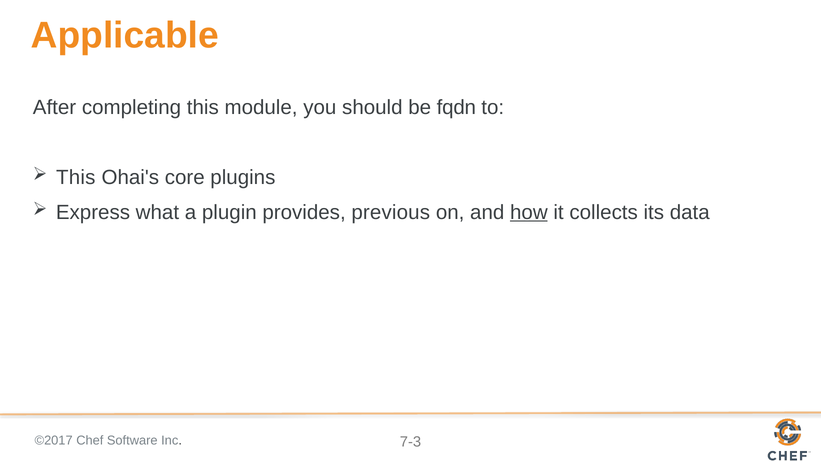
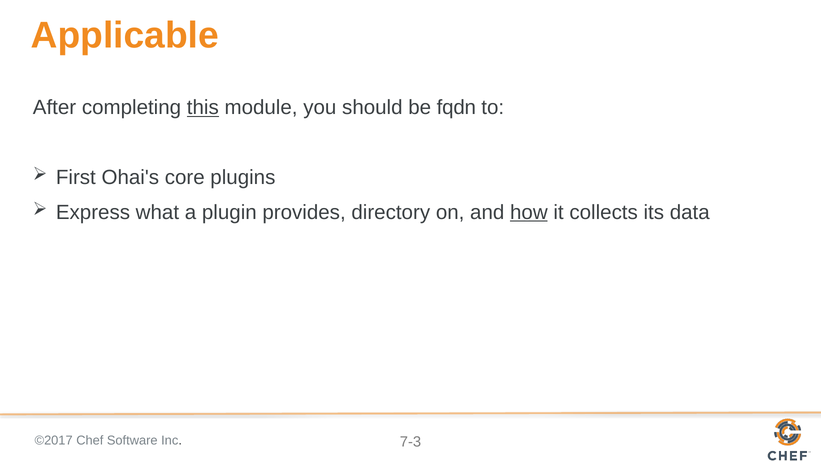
this at (203, 107) underline: none -> present
This at (76, 177): This -> First
previous: previous -> directory
